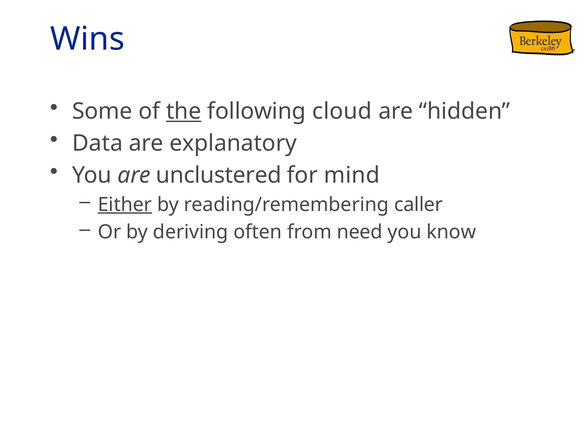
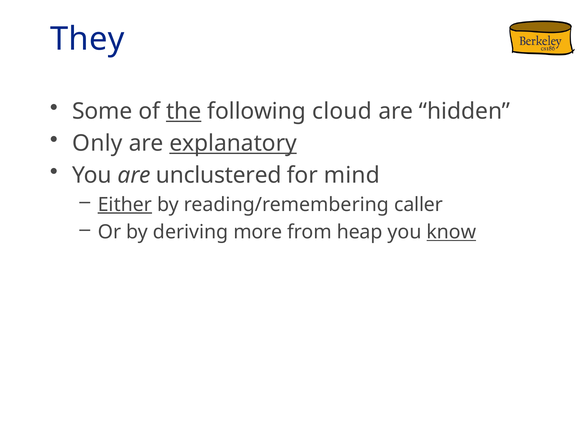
Wins: Wins -> They
Data: Data -> Only
explanatory underline: none -> present
often: often -> more
need: need -> heap
know underline: none -> present
